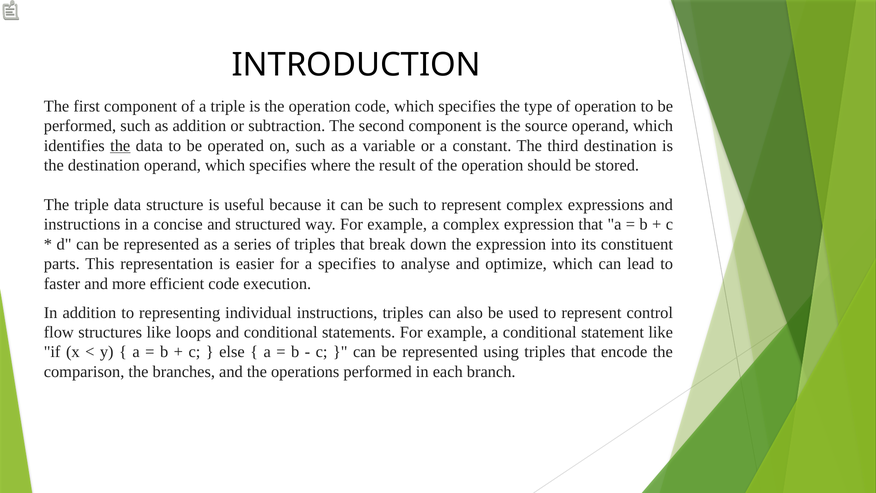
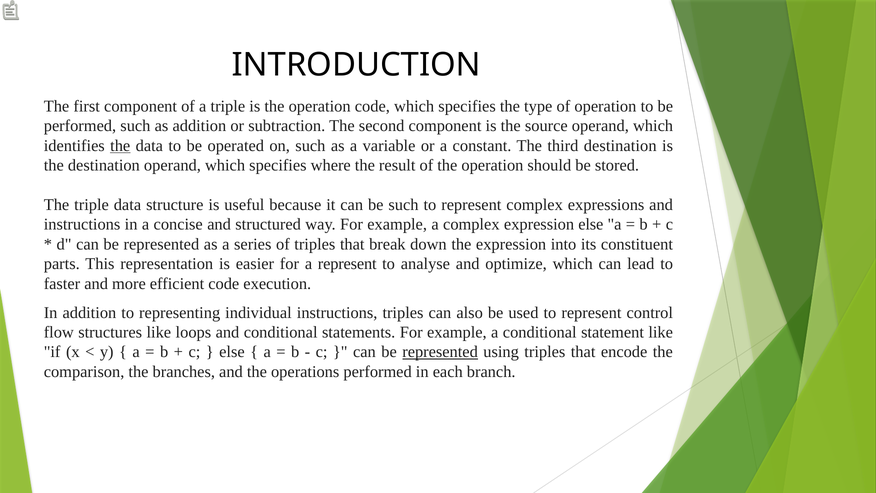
expression that: that -> else
a specifies: specifies -> represent
represented at (440, 352) underline: none -> present
